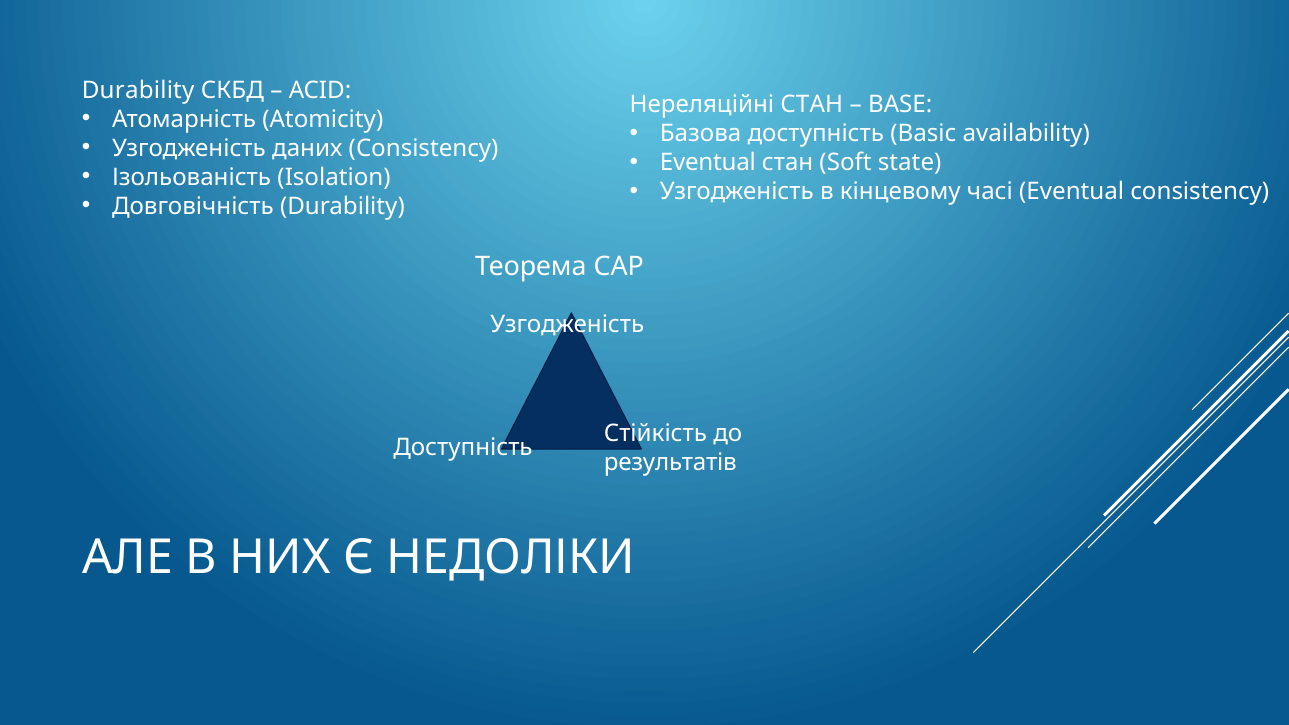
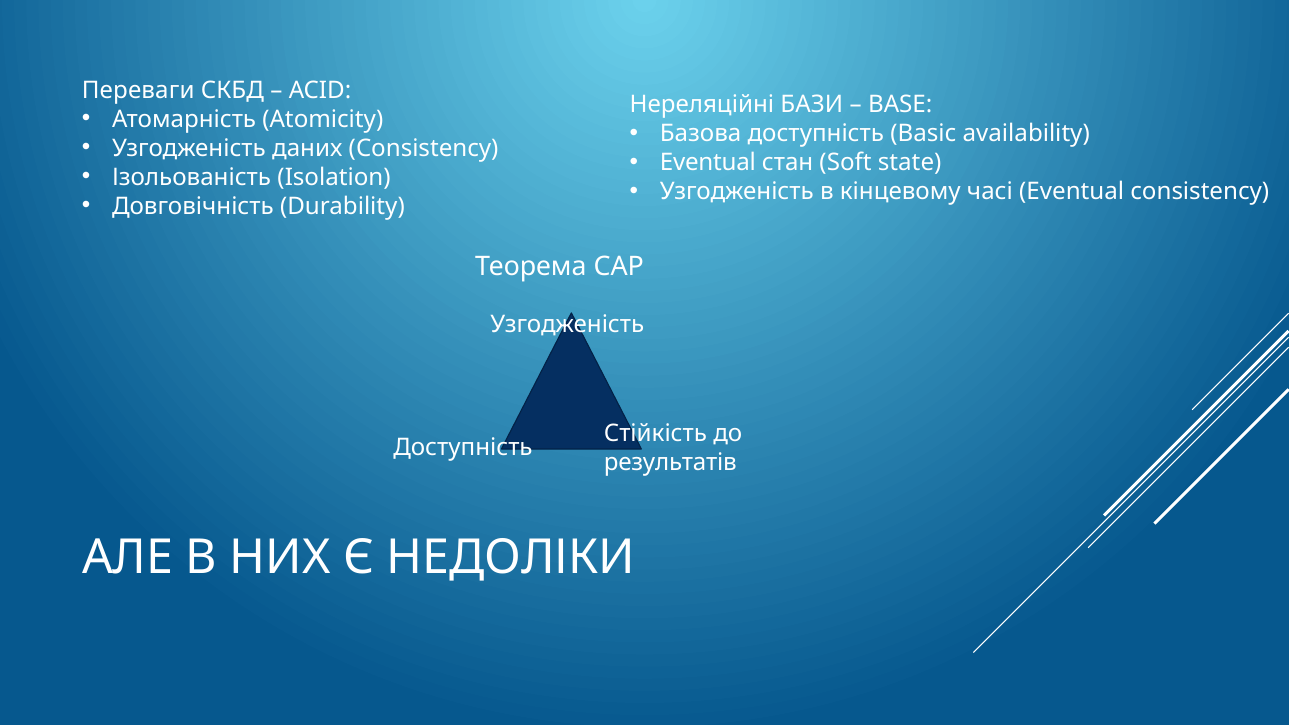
Durability at (138, 90): Durability -> Переваги
Нереляційні СТАН: СТАН -> БАЗИ
